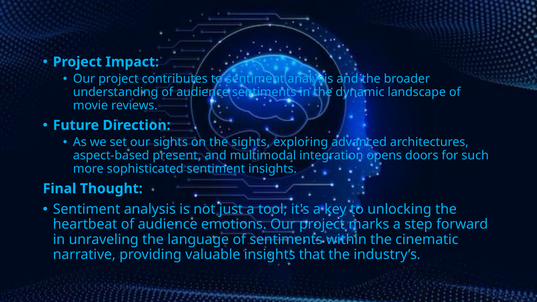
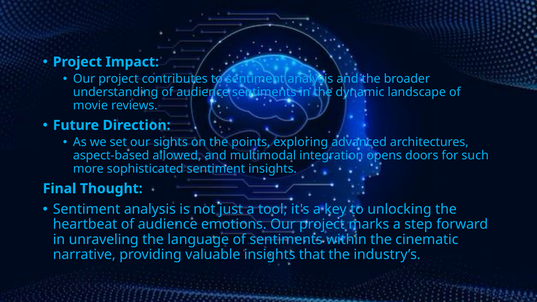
the sights: sights -> points
present: present -> allowed
